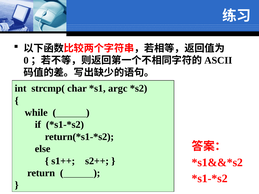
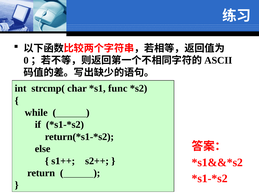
argc: argc -> func
